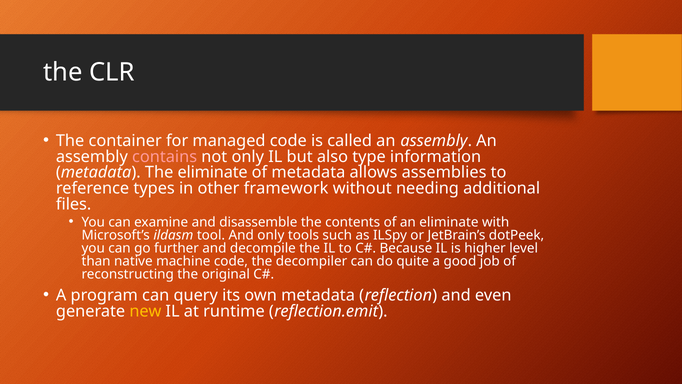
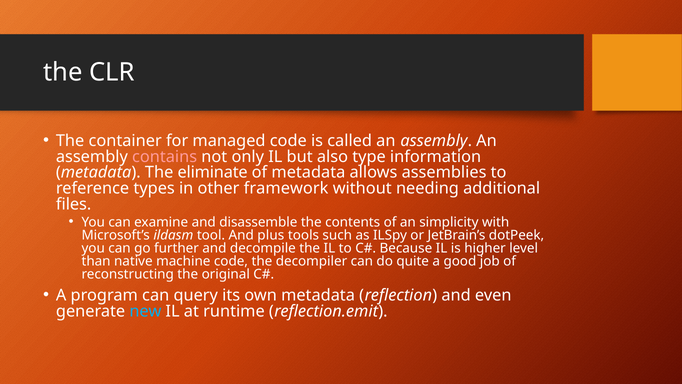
an eliminate: eliminate -> simplicity
And only: only -> plus
new colour: yellow -> light blue
